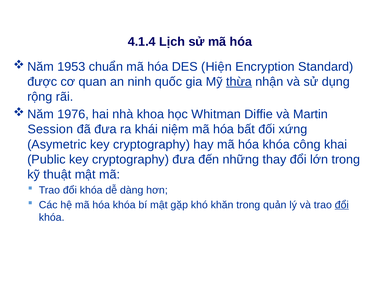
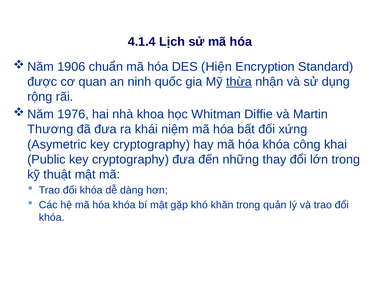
1953: 1953 -> 1906
Session: Session -> Thương
đổi at (342, 205) underline: present -> none
